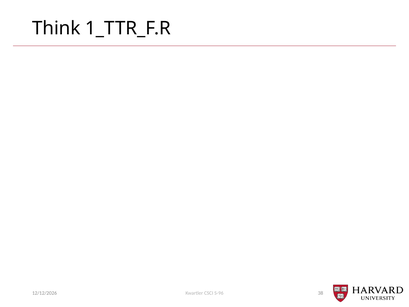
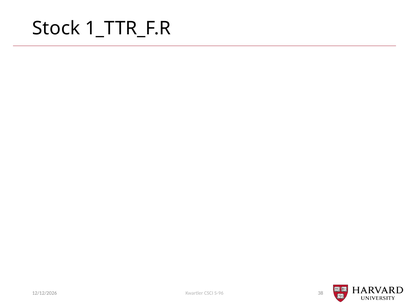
Think: Think -> Stock
